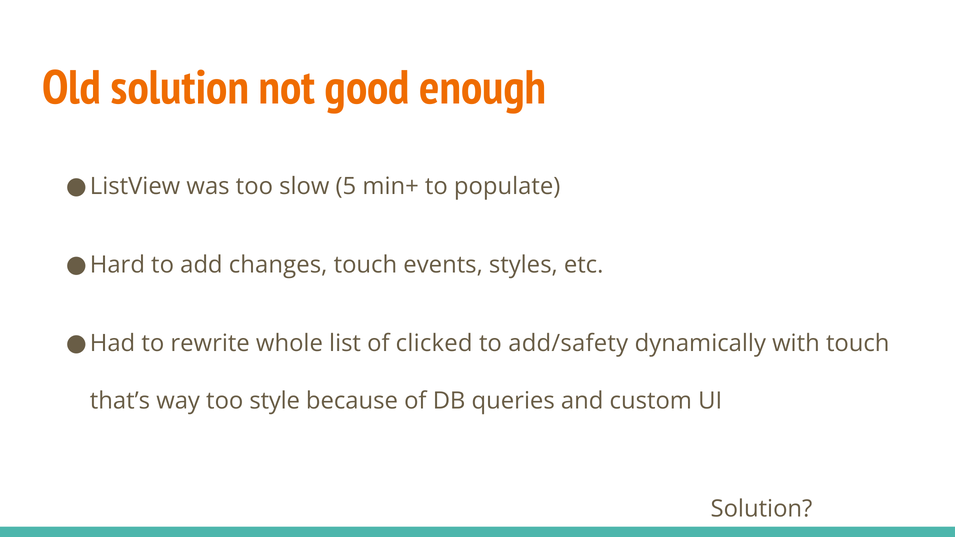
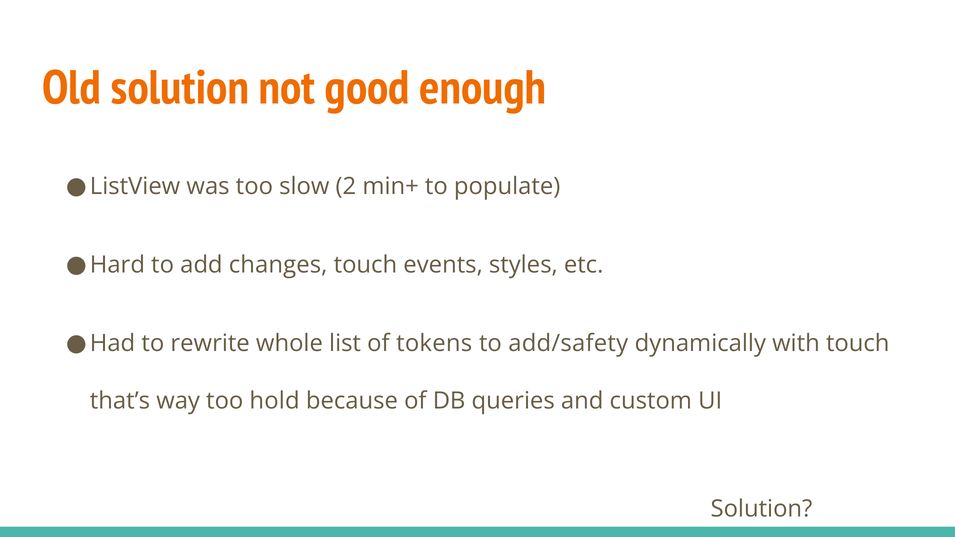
5: 5 -> 2
clicked: clicked -> tokens
style: style -> hold
